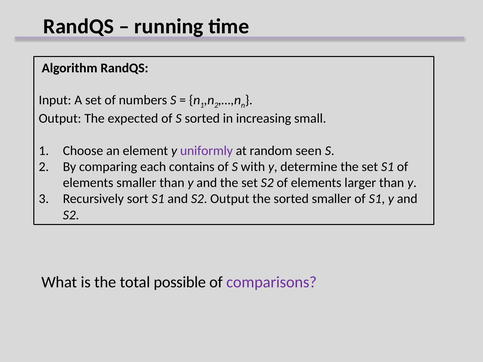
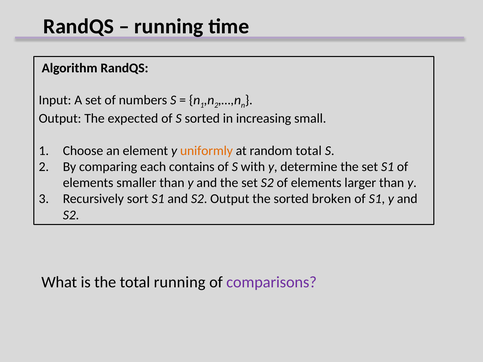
uniformly colour: purple -> orange
random seen: seen -> total
sorted smaller: smaller -> broken
total possible: possible -> running
